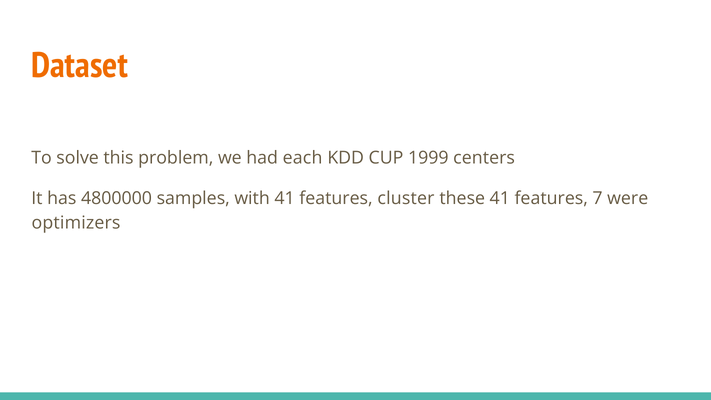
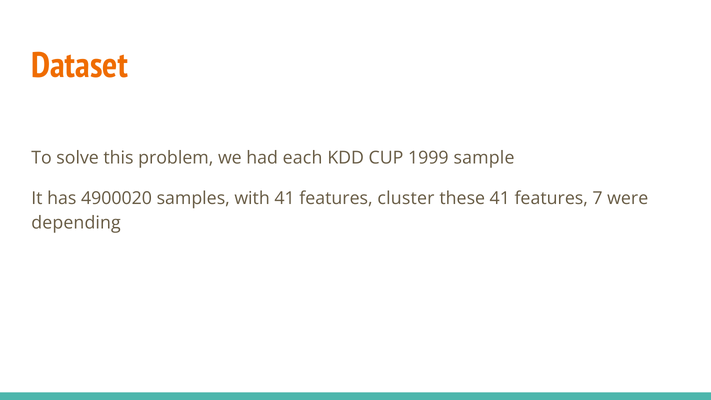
centers: centers -> sample
4800000: 4800000 -> 4900020
optimizers: optimizers -> depending
